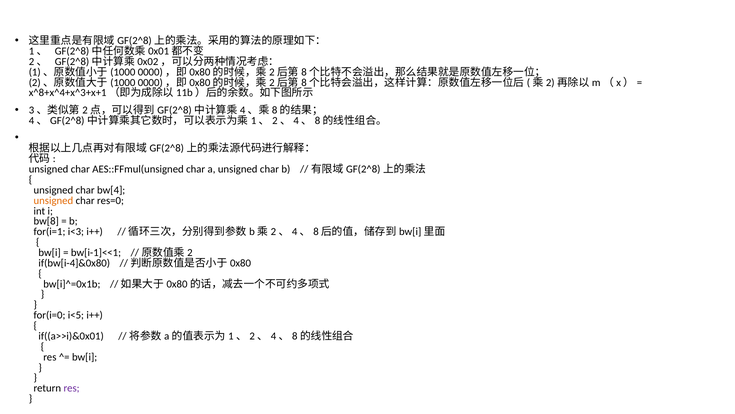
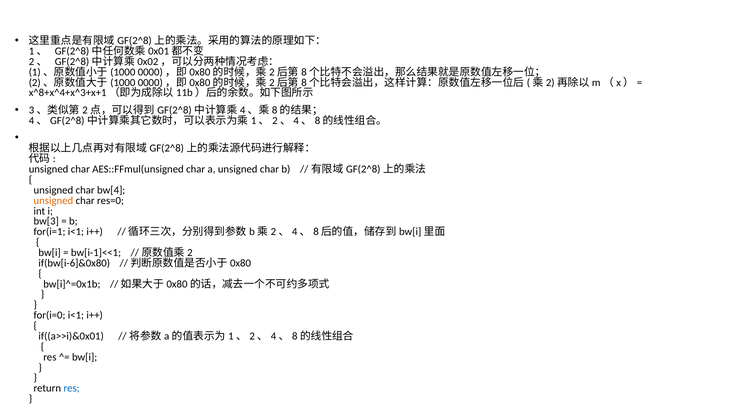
bw[8: bw[8 -> bw[3
for(i=1 i<3: i<3 -> i<1
if(bw[i-4]&0x80: if(bw[i-4]&0x80 -> if(bw[i-6]&0x80
for(i=0 i<5: i<5 -> i<1
res at (72, 388) colour: purple -> blue
